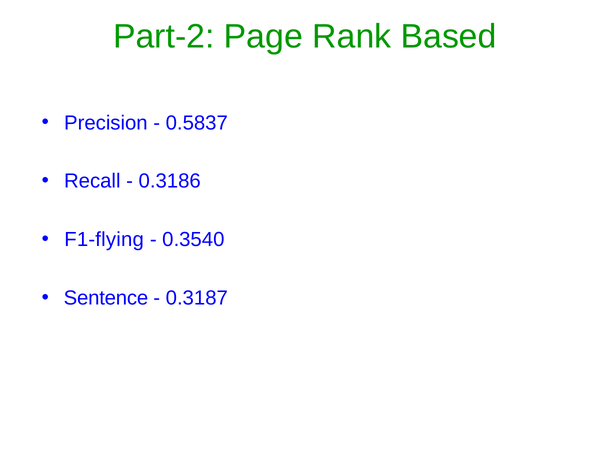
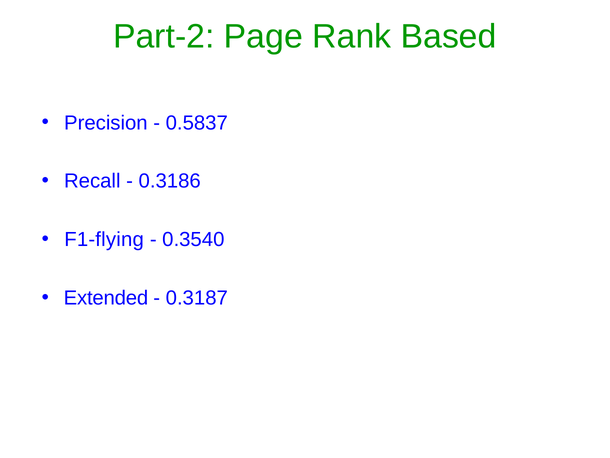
Sentence: Sentence -> Extended
